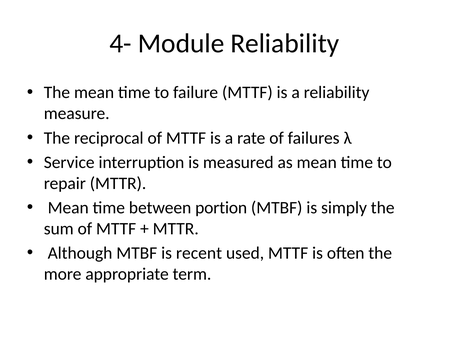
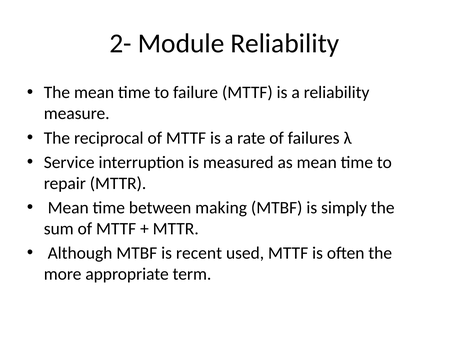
4-: 4- -> 2-
portion: portion -> making
